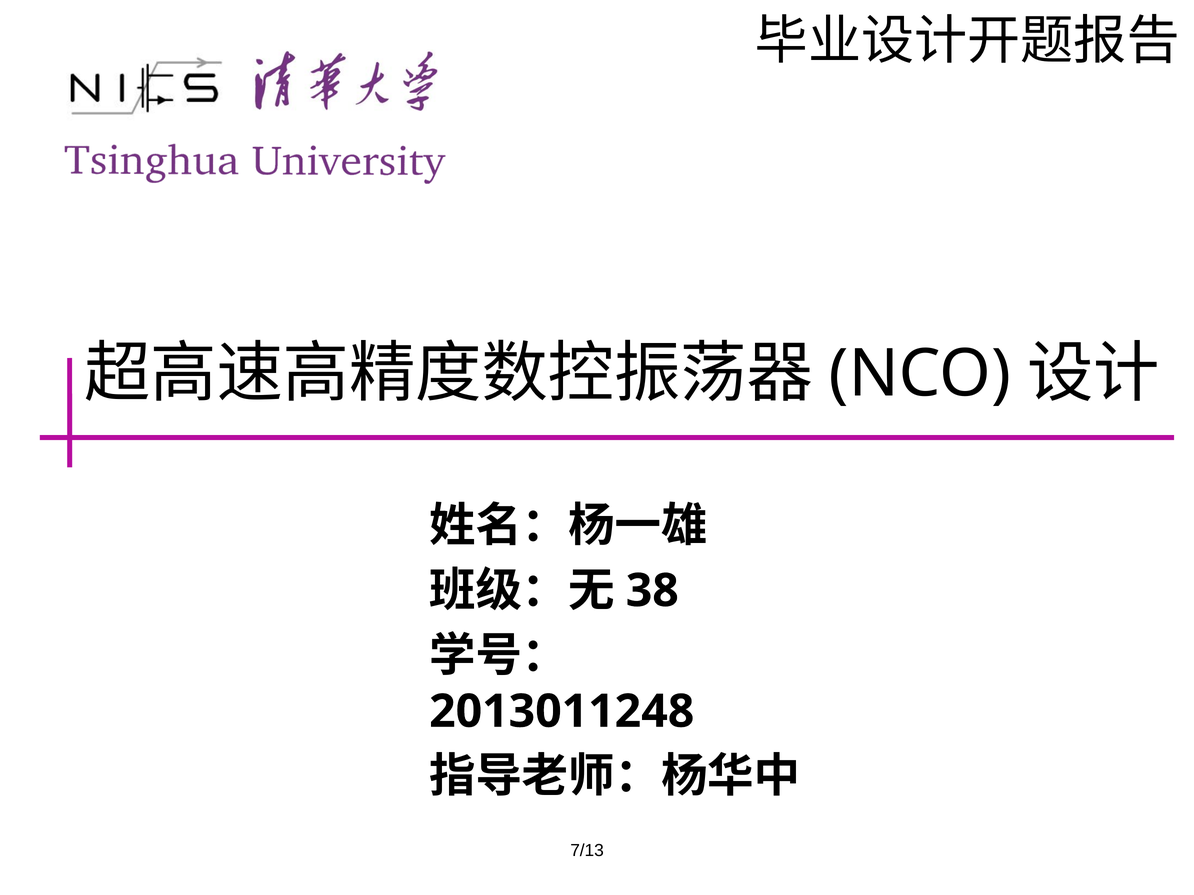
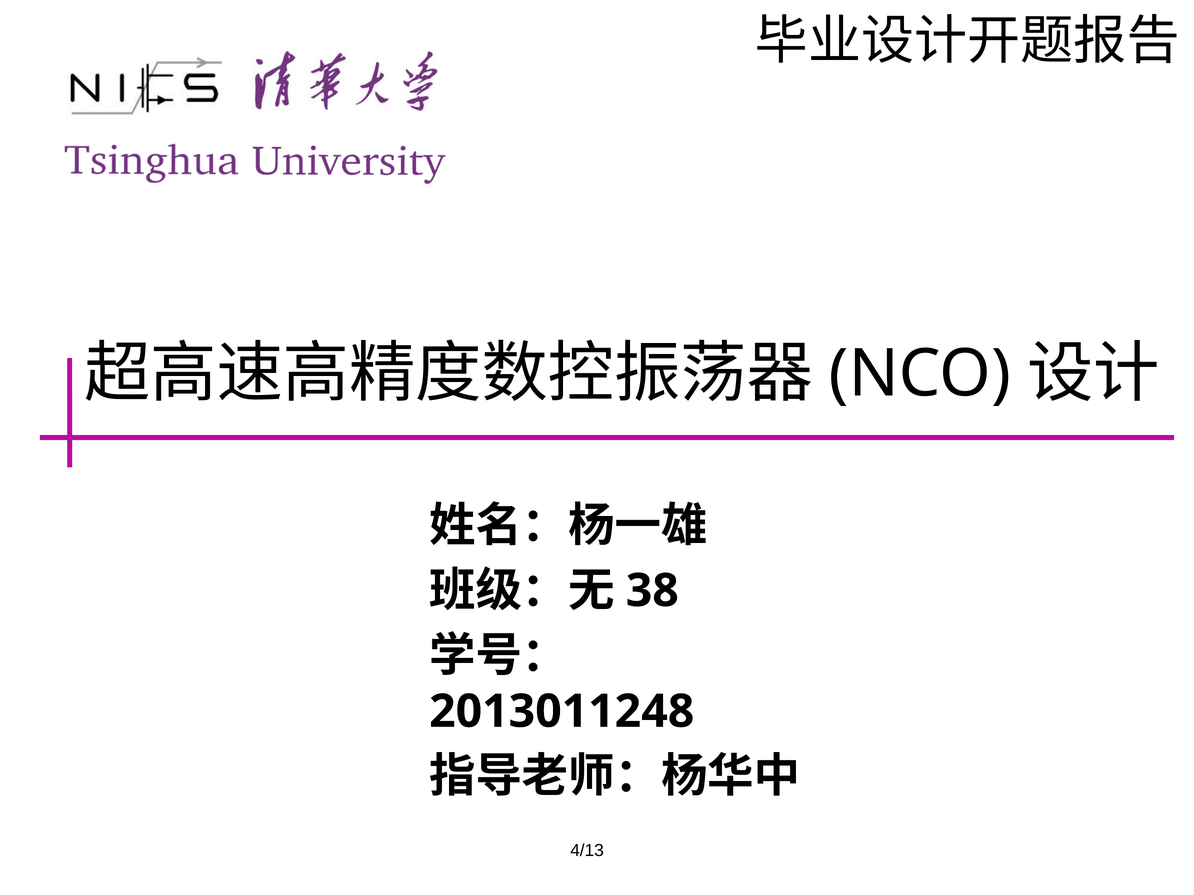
7/13: 7/13 -> 4/13
